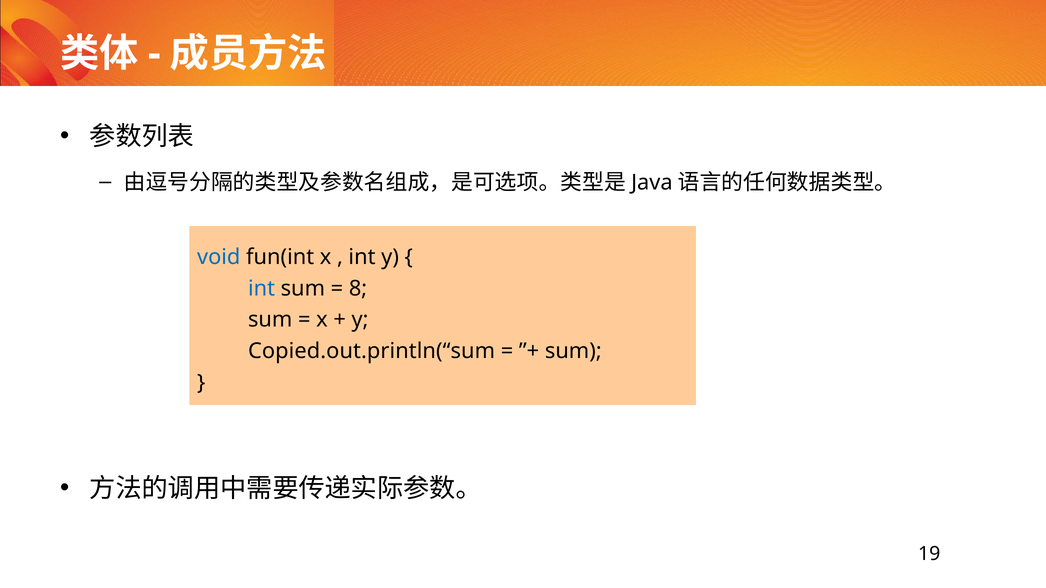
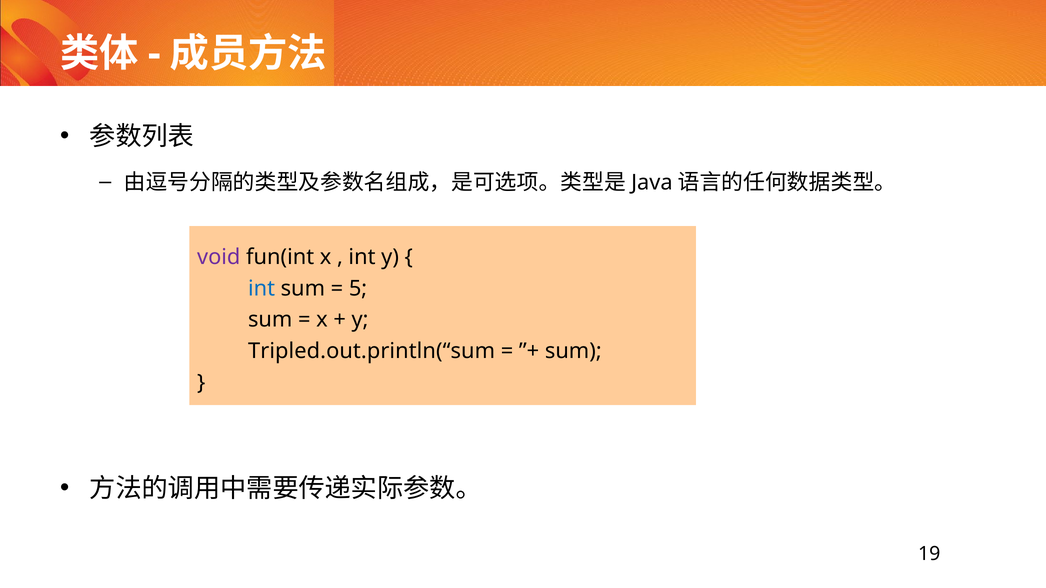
void colour: blue -> purple
8: 8 -> 5
Copied.out.println(“sum: Copied.out.println(“sum -> Tripled.out.println(“sum
